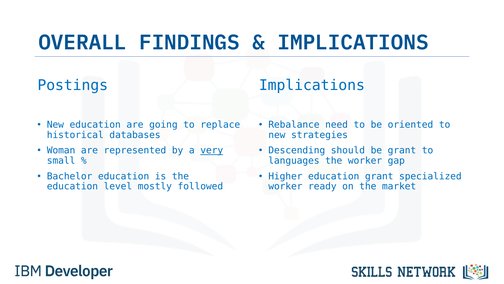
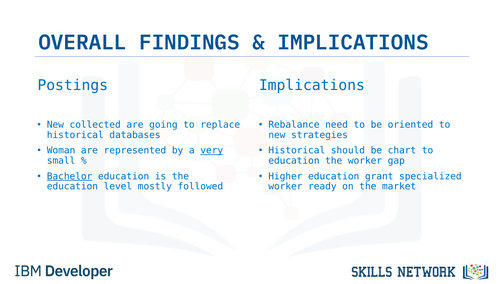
New education: education -> collected
Descending at (297, 150): Descending -> Historical
be grant: grant -> chart
languages at (294, 160): languages -> education
Bachelor underline: none -> present
